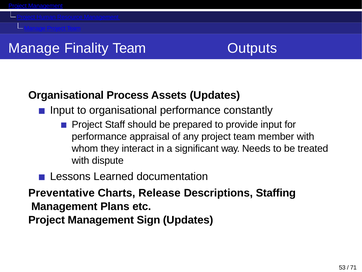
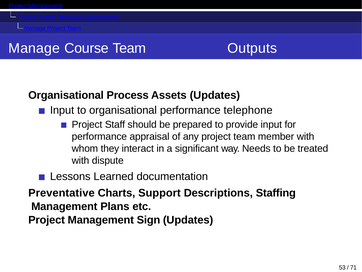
Finality: Finality -> Course
constantly: constantly -> telephone
Release: Release -> Support
